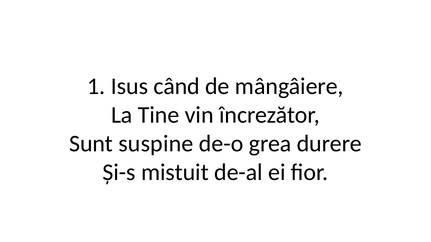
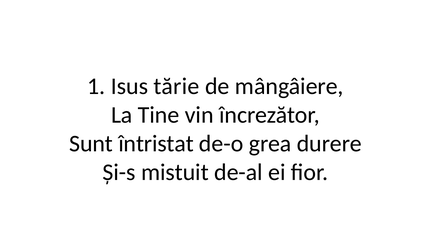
când: când -> tărie
suspine: suspine -> întristat
